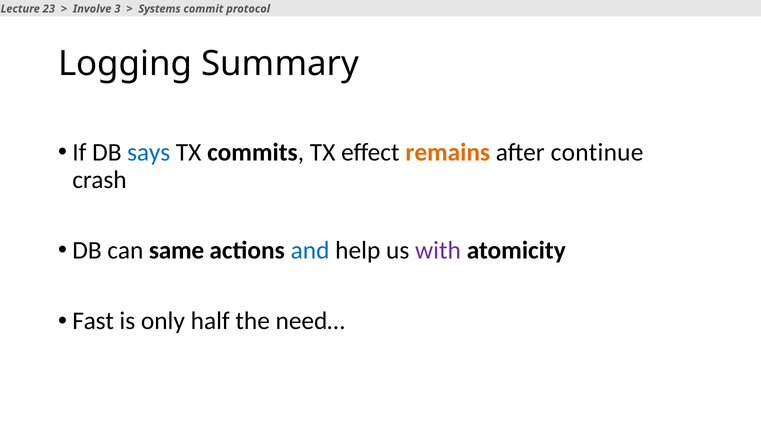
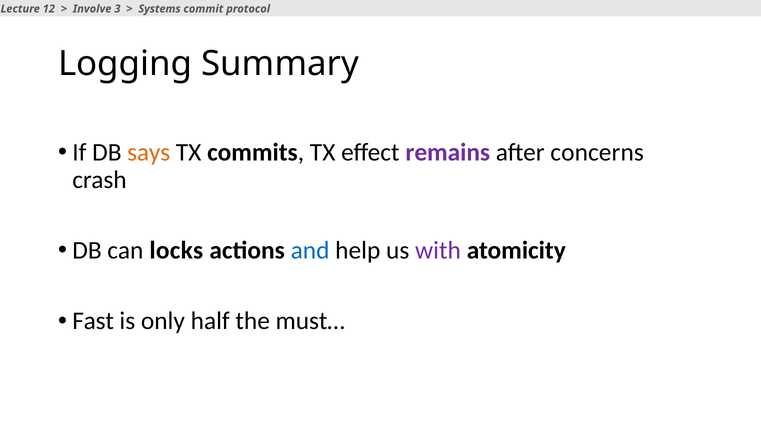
23: 23 -> 12
says colour: blue -> orange
remains colour: orange -> purple
continue: continue -> concerns
same: same -> locks
need…: need… -> must…
